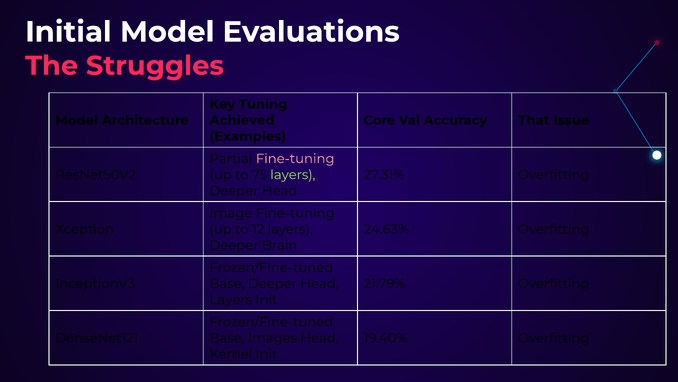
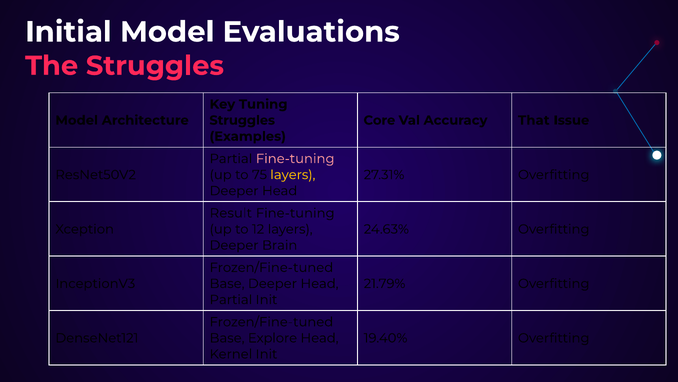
Achieved at (242, 120): Achieved -> Struggles
layers at (293, 174) colour: light green -> yellow
Image: Image -> Result
Layers at (231, 299): Layers -> Partial
Images: Images -> Explore
